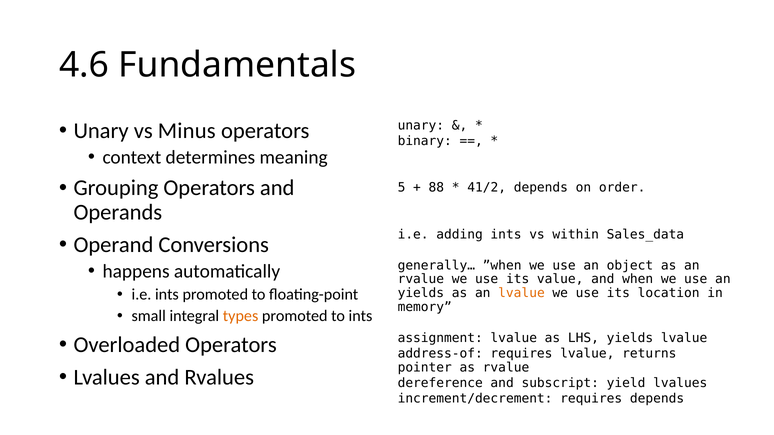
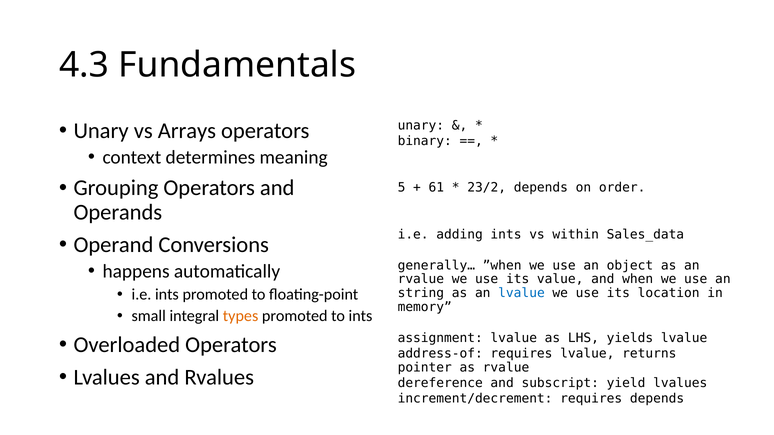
4.6: 4.6 -> 4.3
Minus: Minus -> Arrays
88: 88 -> 61
41/2: 41/2 -> 23/2
yields at (421, 293): yields -> string
lvalue at (522, 293) colour: orange -> blue
